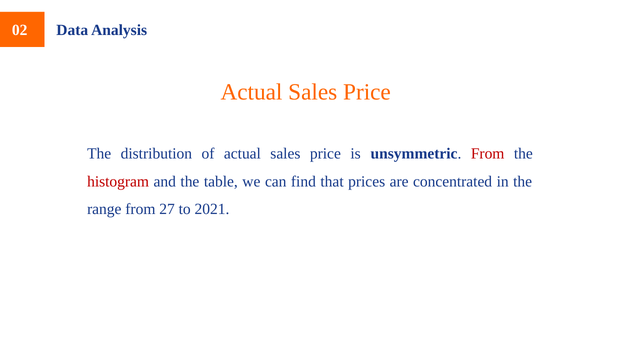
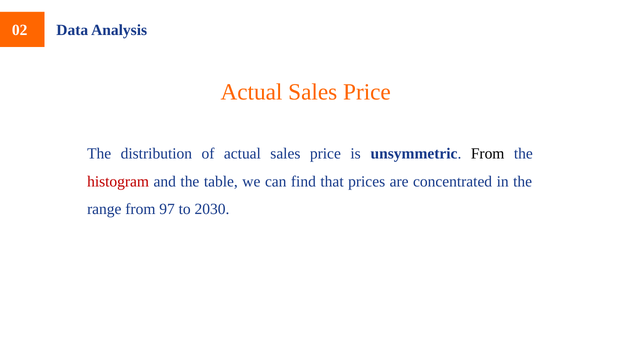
From at (488, 153) colour: red -> black
27: 27 -> 97
2021: 2021 -> 2030
